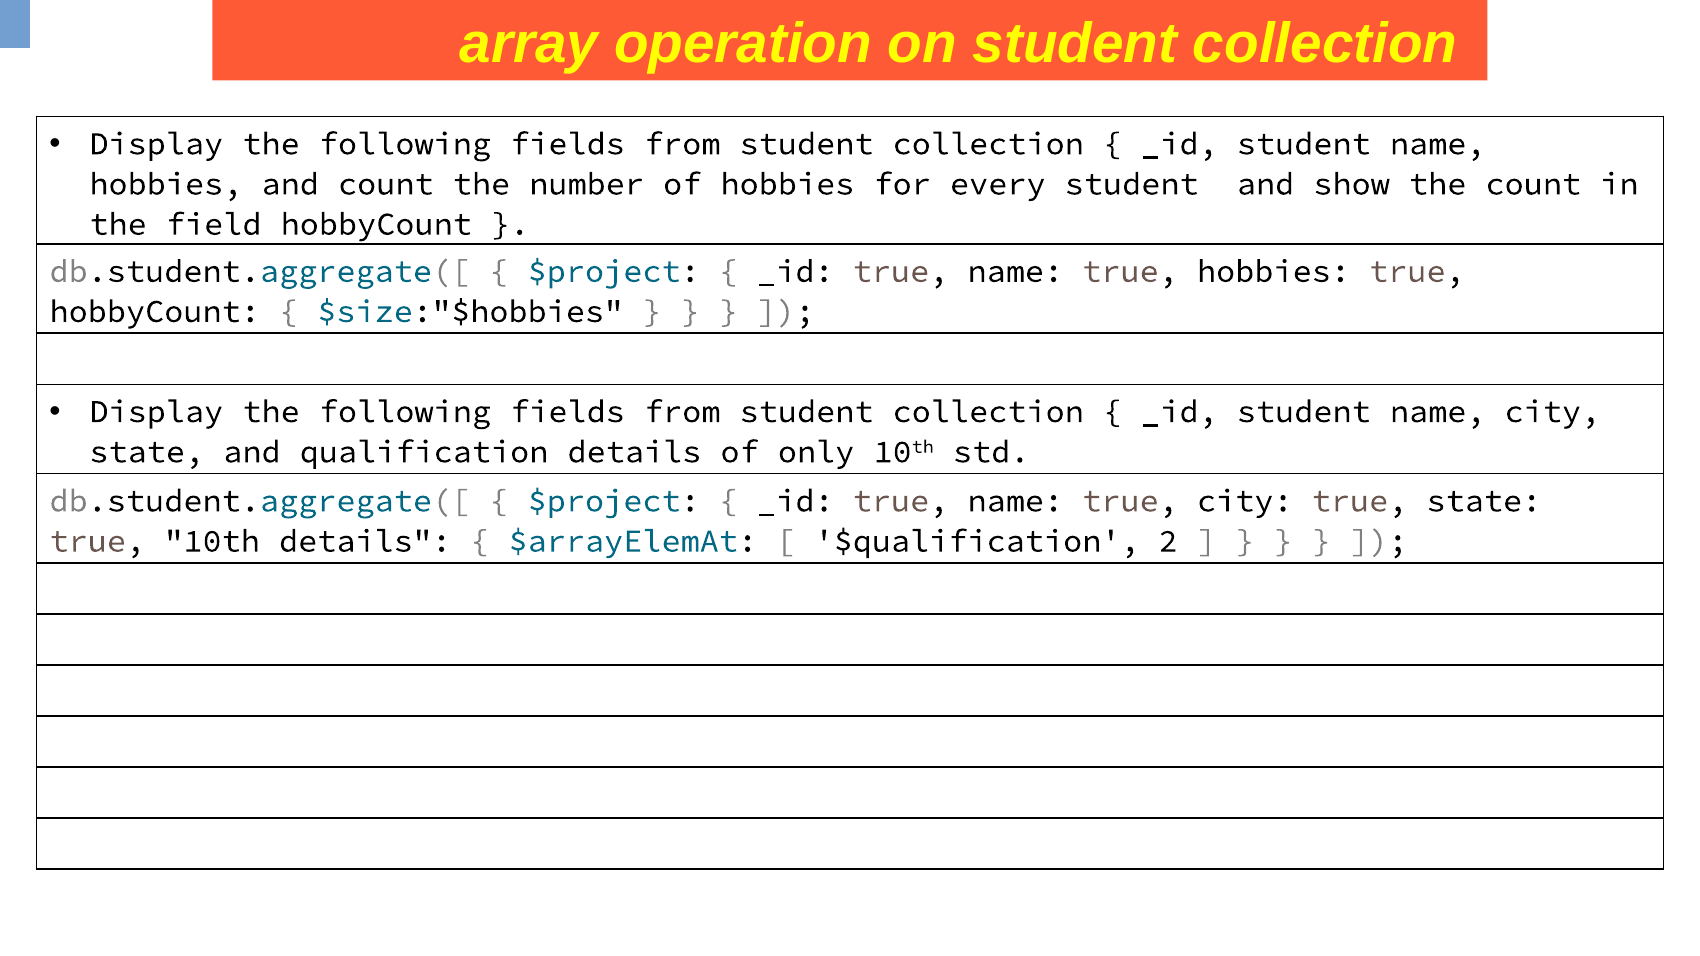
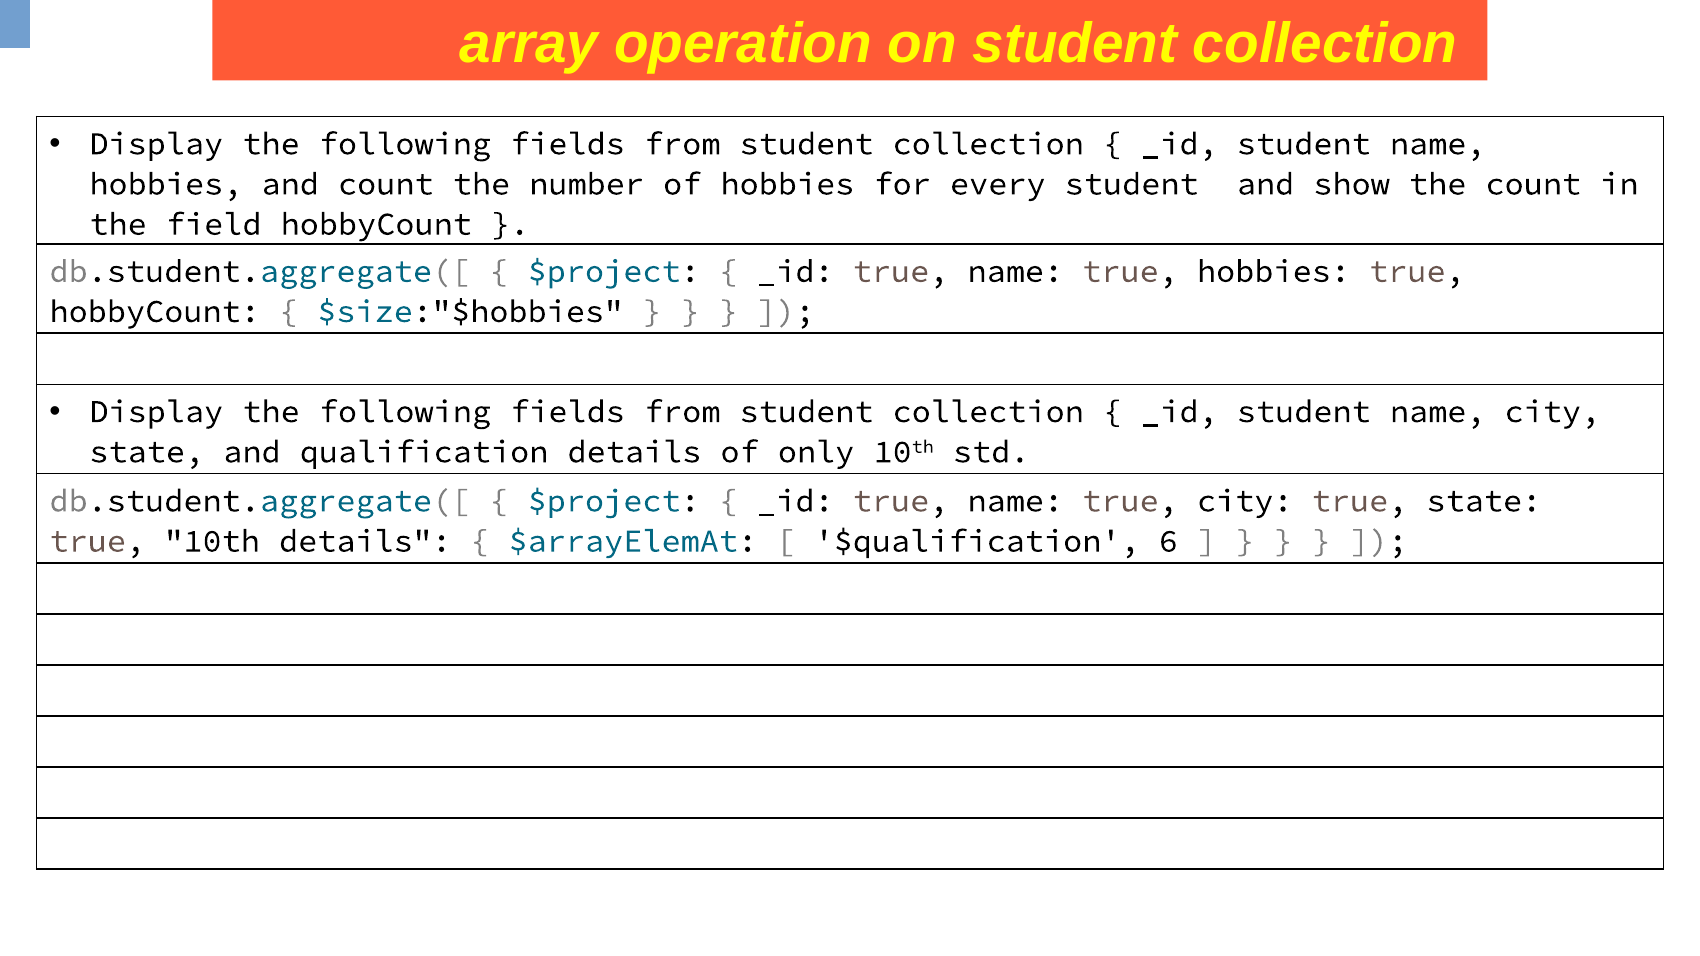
2: 2 -> 6
